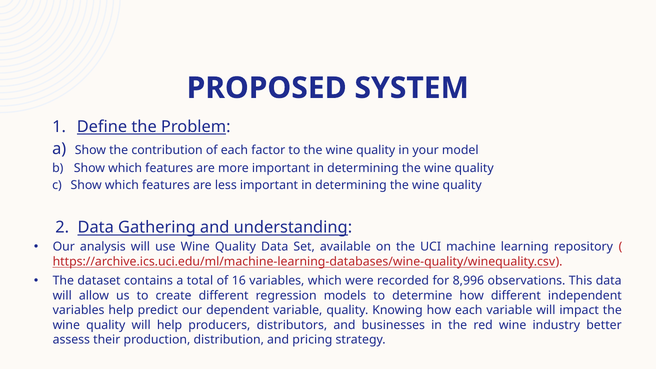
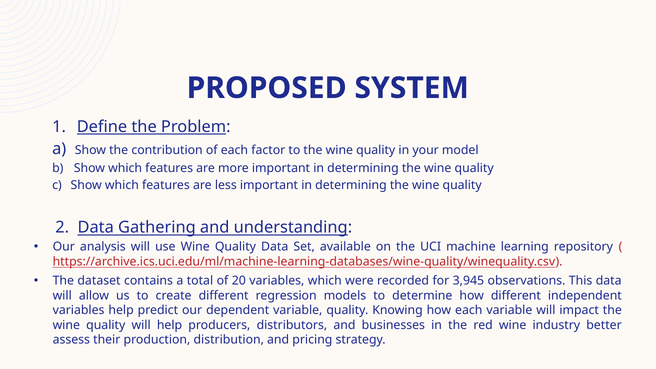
16: 16 -> 20
8,996: 8,996 -> 3,945
